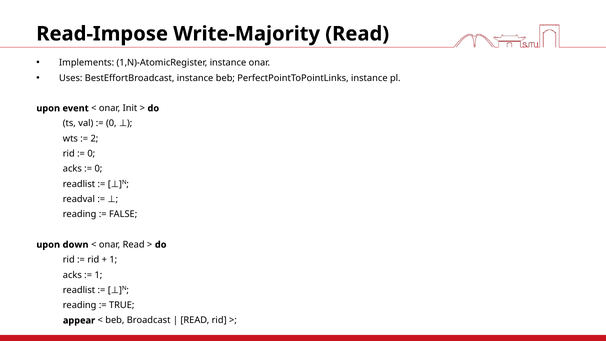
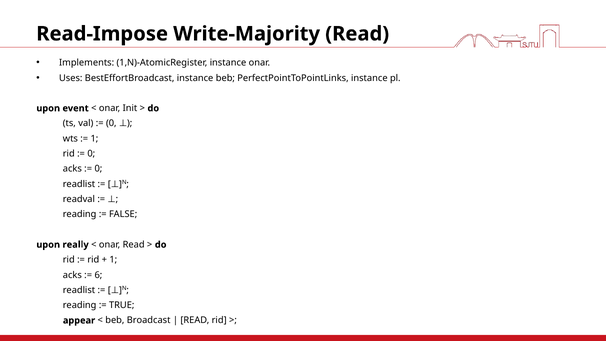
2 at (94, 139): 2 -> 1
down: down -> really
1 at (98, 275): 1 -> 6
